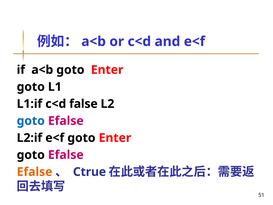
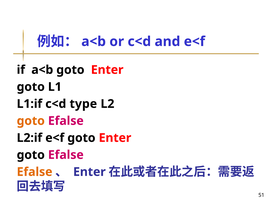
false: false -> type
goto at (31, 121) colour: blue -> orange
Ctrue at (89, 172): Ctrue -> Enter
